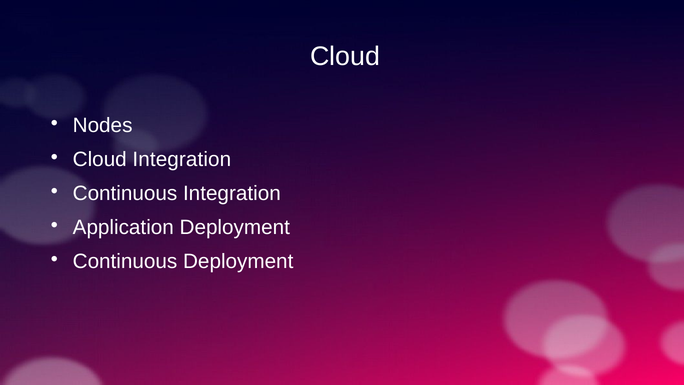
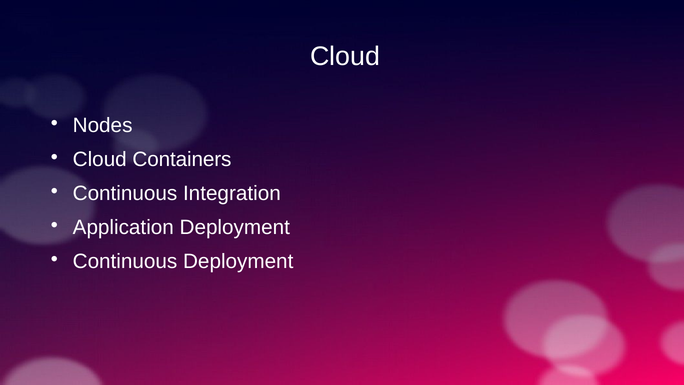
Cloud Integration: Integration -> Containers
